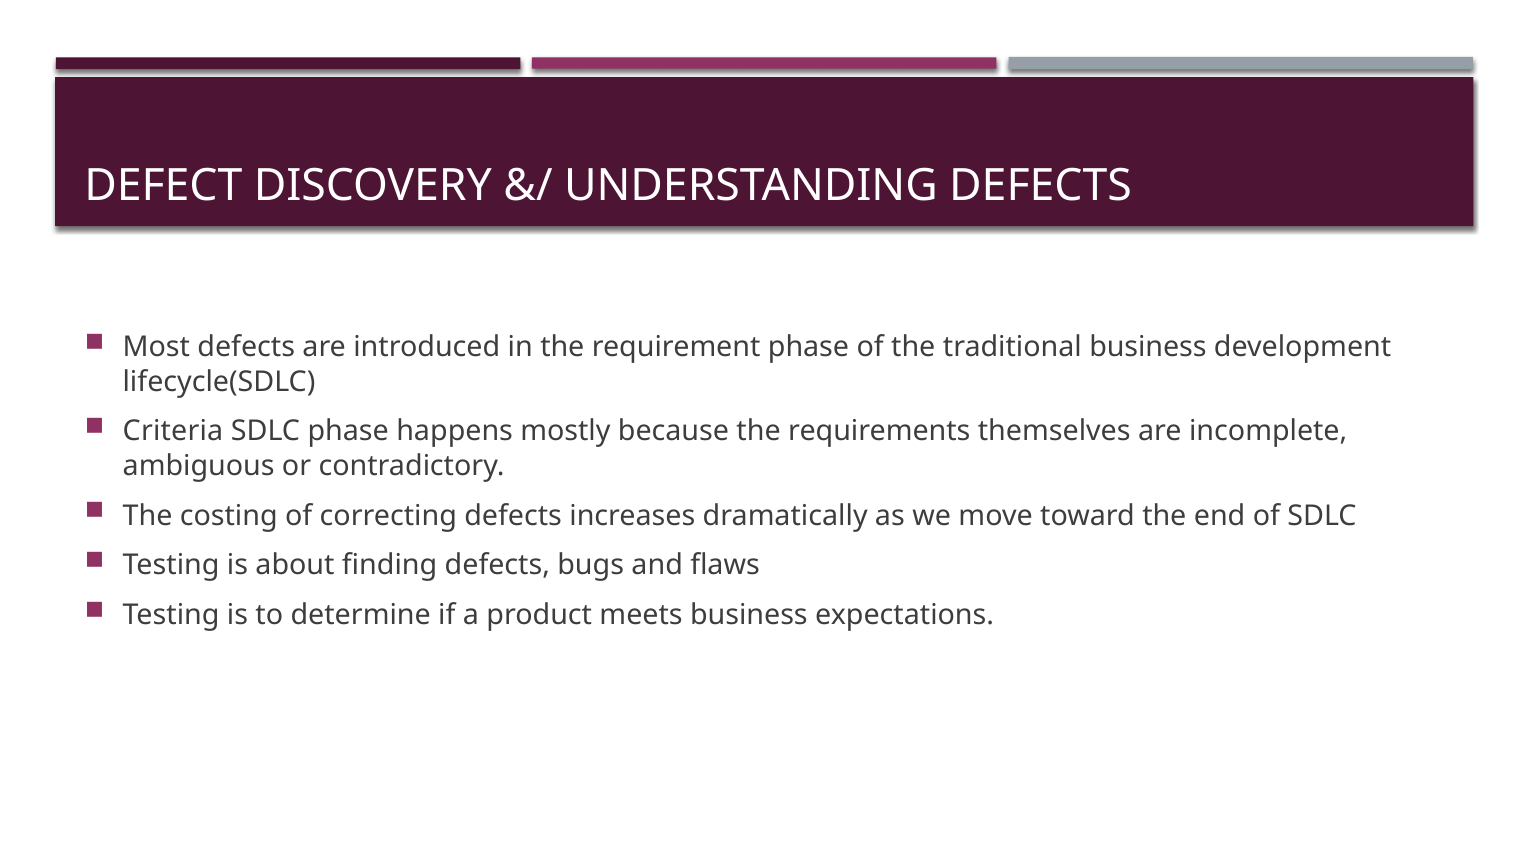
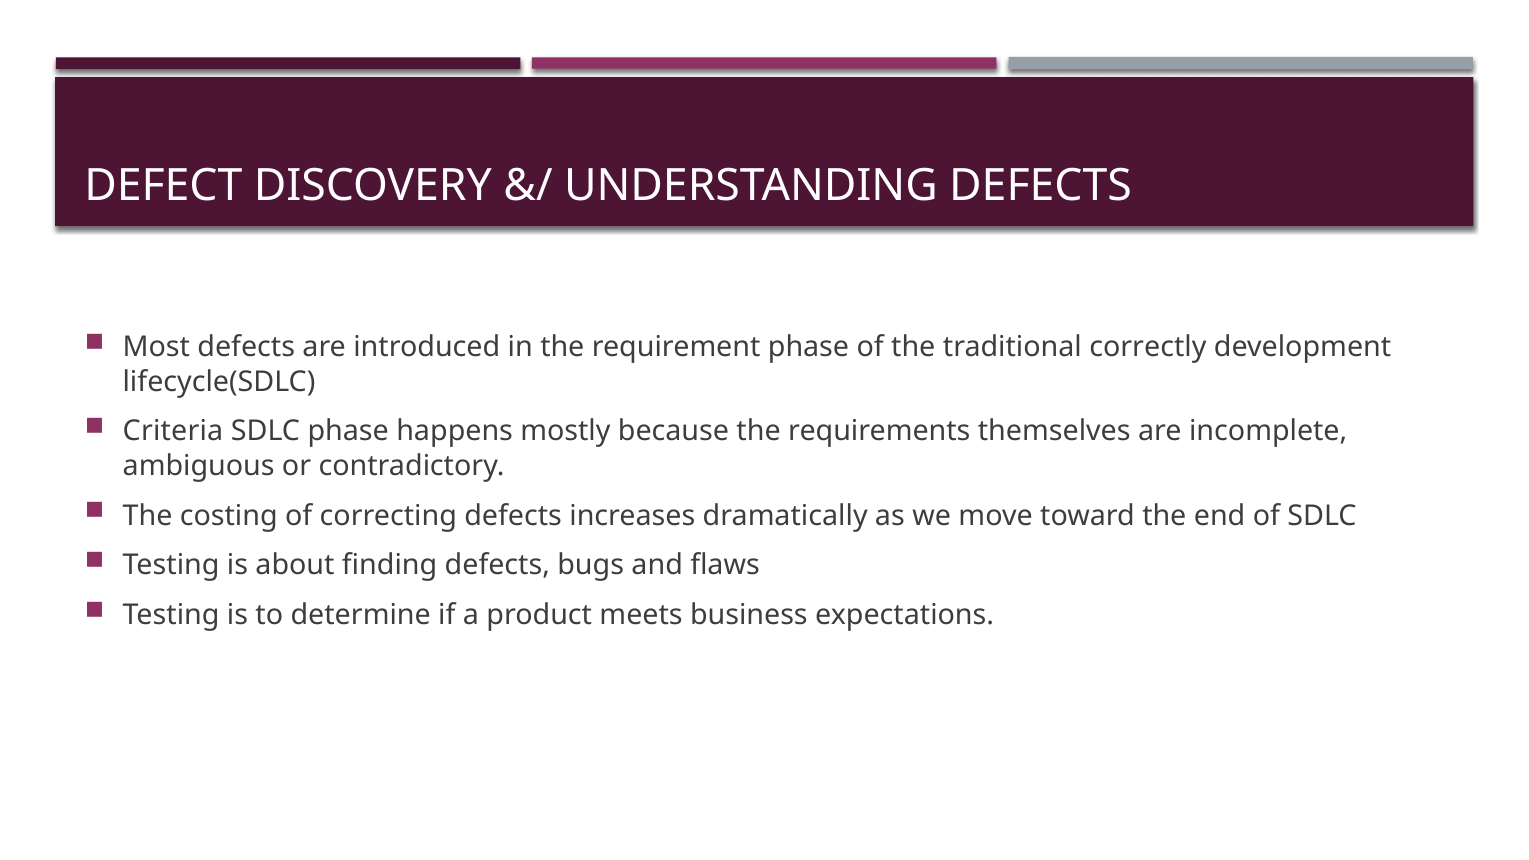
traditional business: business -> correctly
